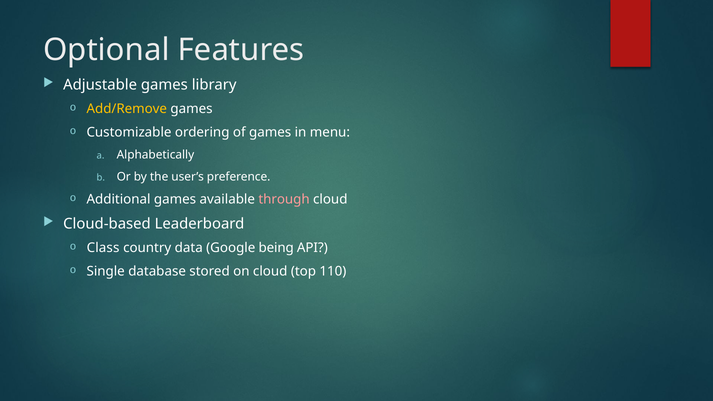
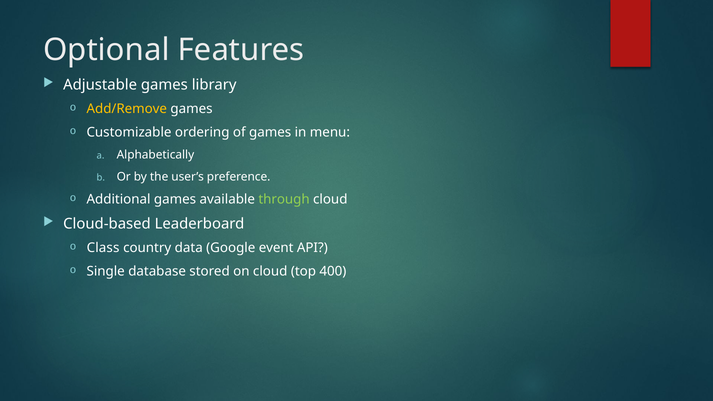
through colour: pink -> light green
being: being -> event
110: 110 -> 400
